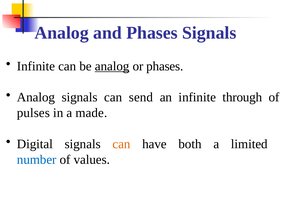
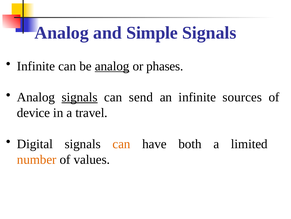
and Phases: Phases -> Simple
signals at (80, 97) underline: none -> present
through: through -> sources
pulses: pulses -> device
made: made -> travel
number colour: blue -> orange
